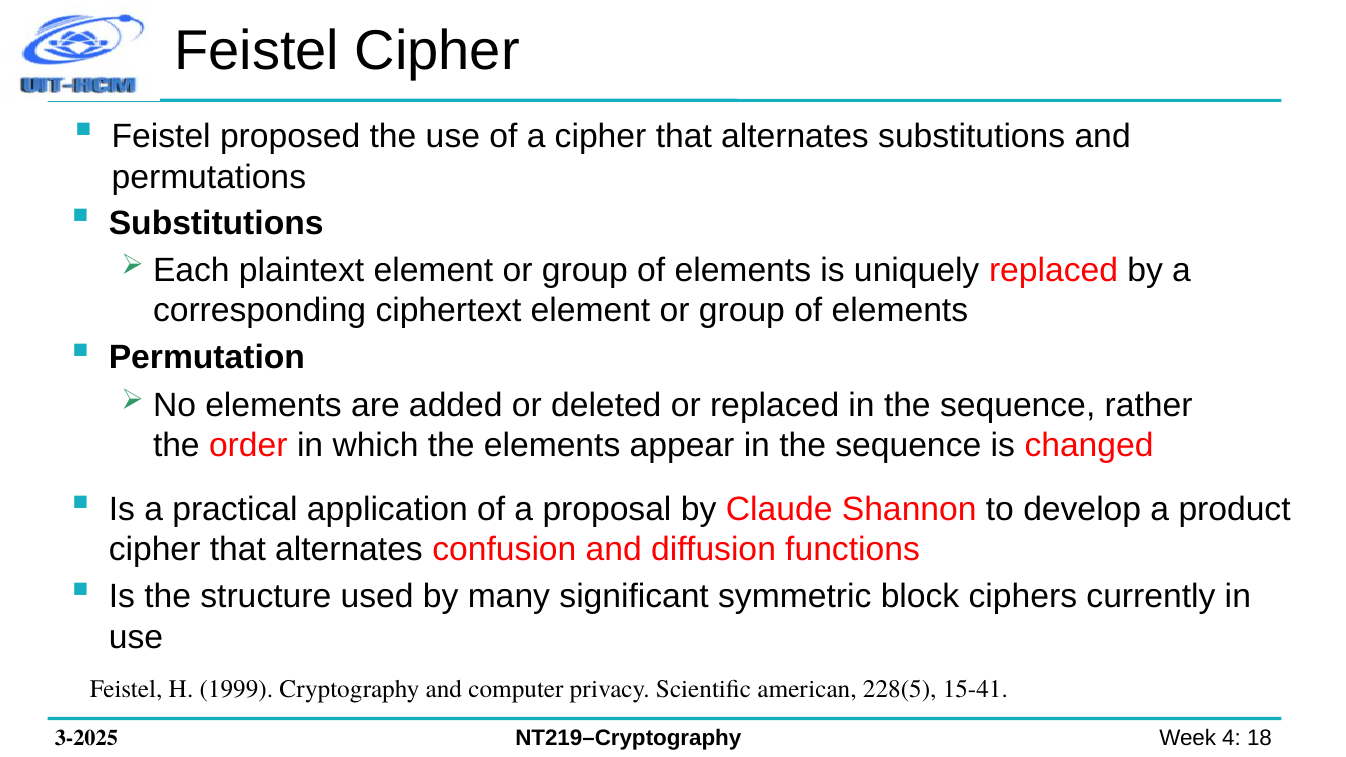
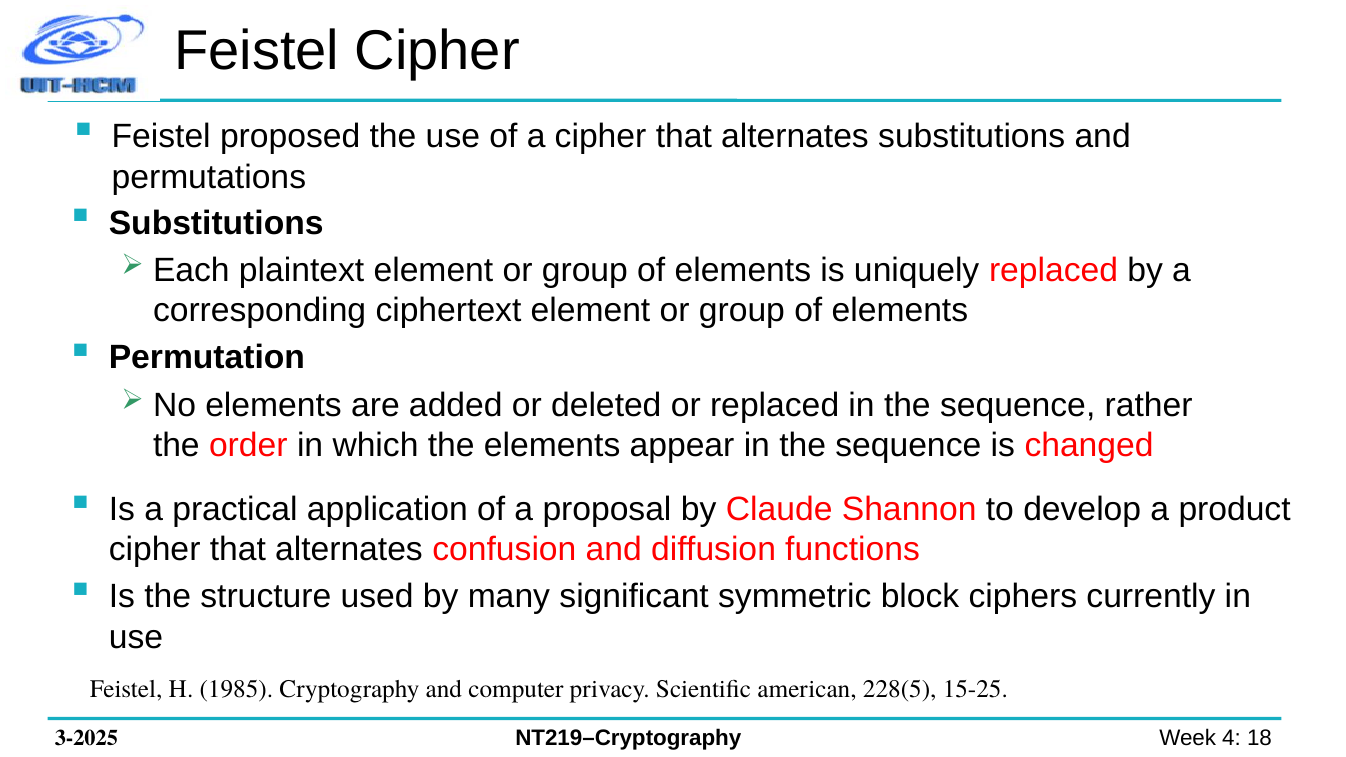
1999: 1999 -> 1985
15-41: 15-41 -> 15-25
